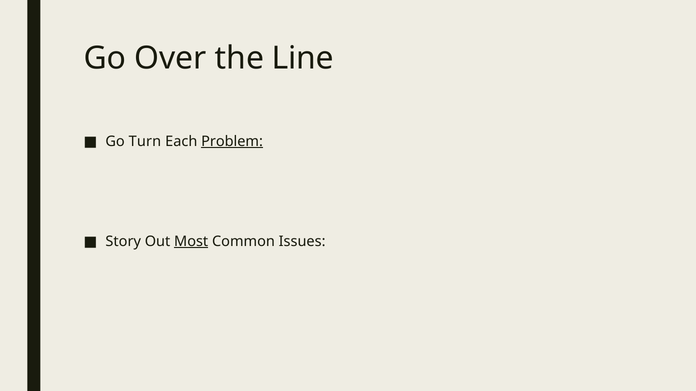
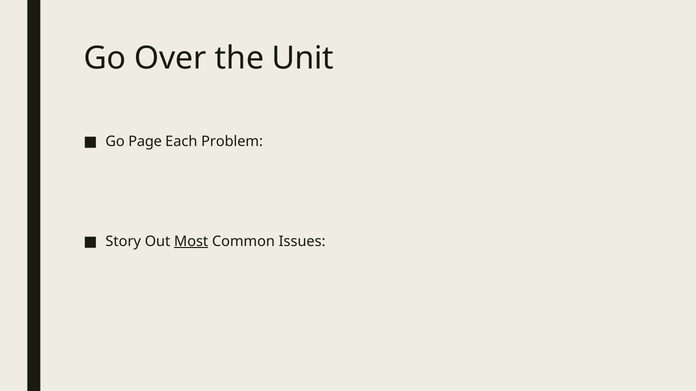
Line: Line -> Unit
Turn: Turn -> Page
Problem underline: present -> none
